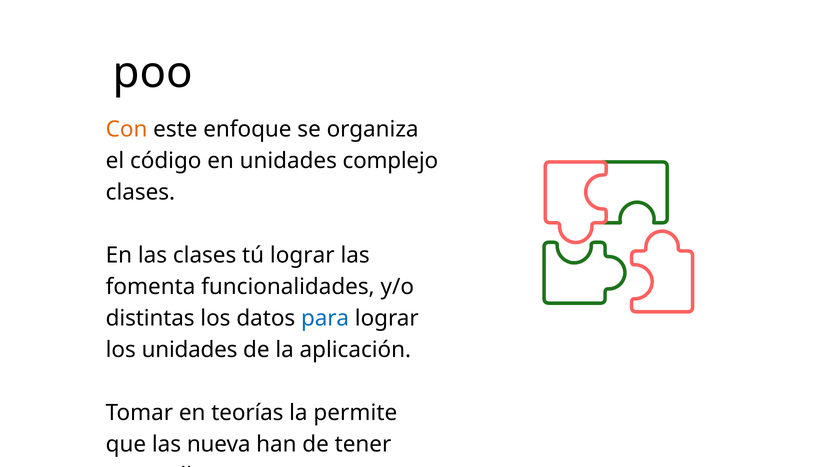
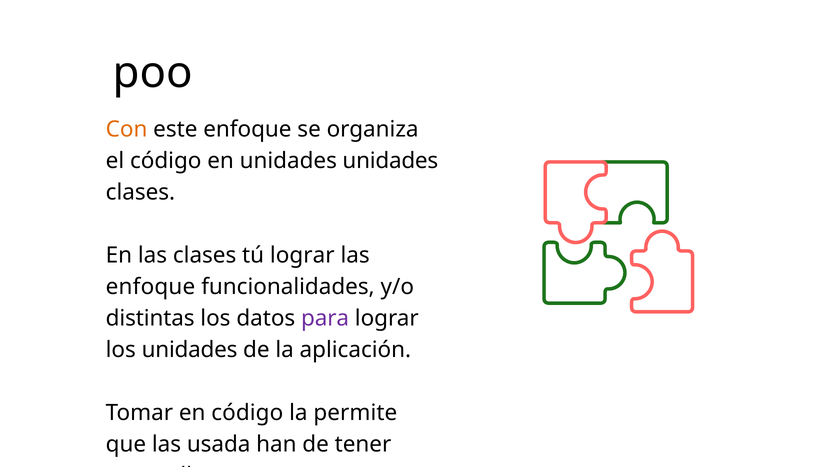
unidades complejo: complejo -> unidades
fomenta at (151, 287): fomenta -> enfoque
para colour: blue -> purple
en teorías: teorías -> código
nueva: nueva -> usada
